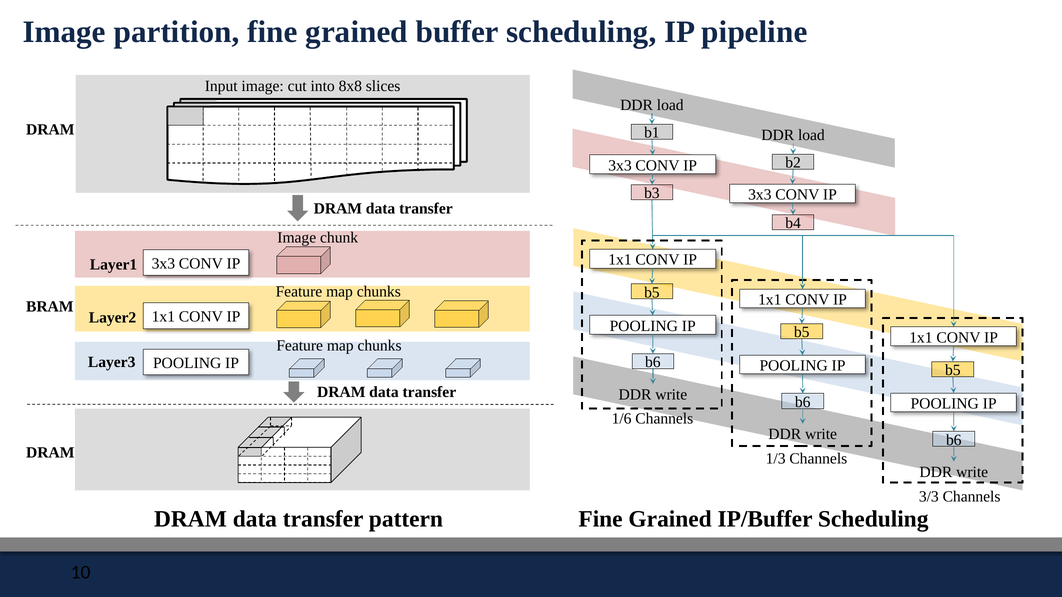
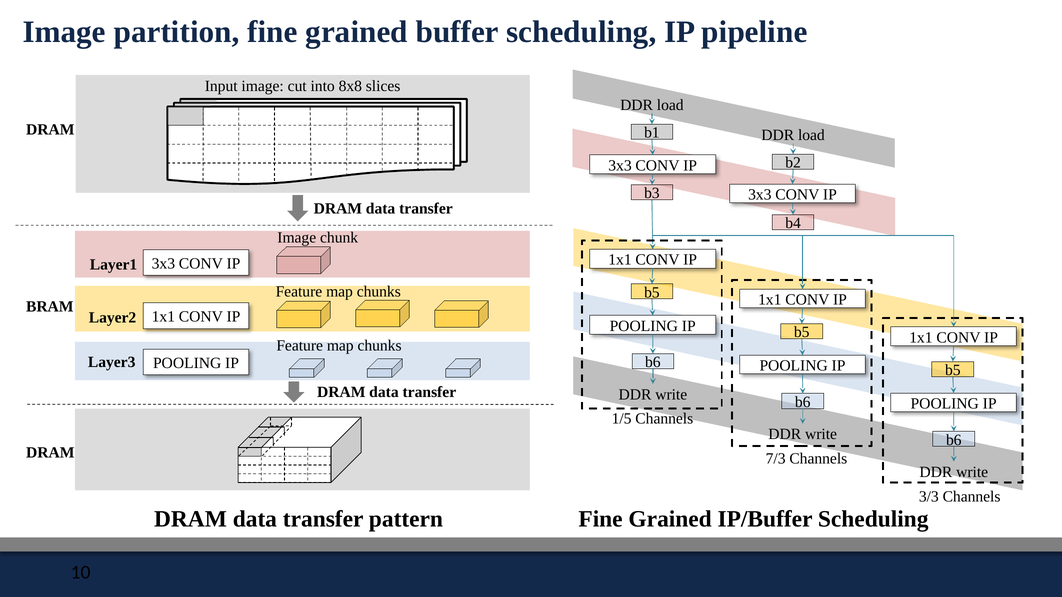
1/6: 1/6 -> 1/5
1/3: 1/3 -> 7/3
